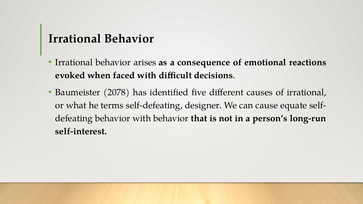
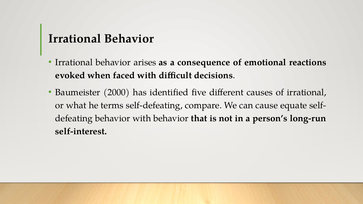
2078: 2078 -> 2000
designer: designer -> compare
